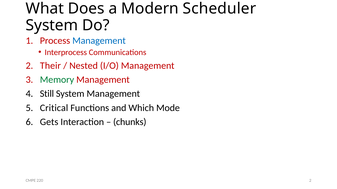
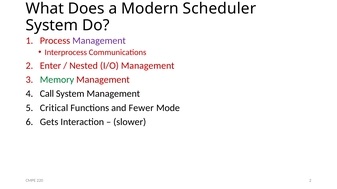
Management at (99, 41) colour: blue -> purple
Their: Their -> Enter
Still: Still -> Call
Which: Which -> Fewer
chunks: chunks -> slower
